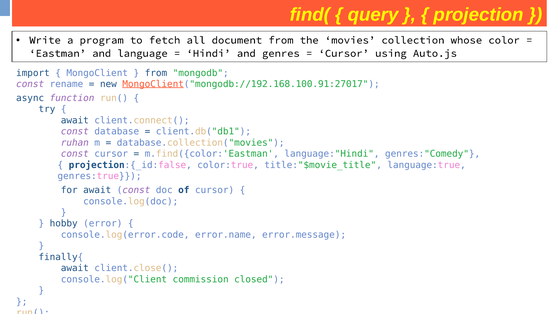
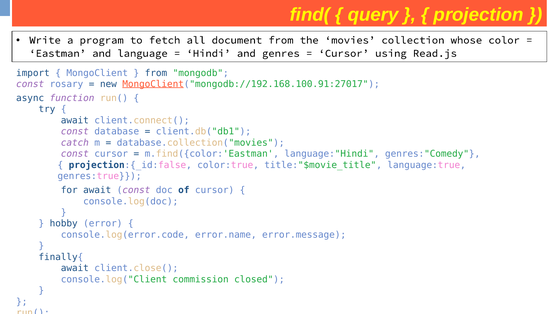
Auto.js: Auto.js -> Read.js
rename: rename -> rosary
ruhan: ruhan -> catch
